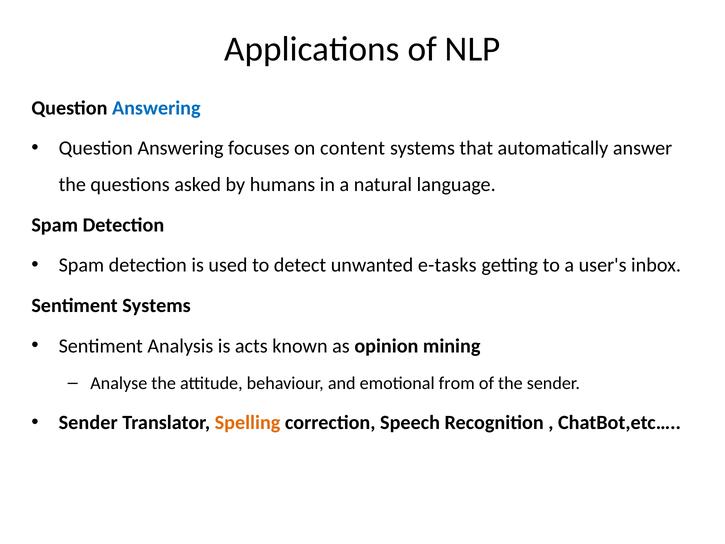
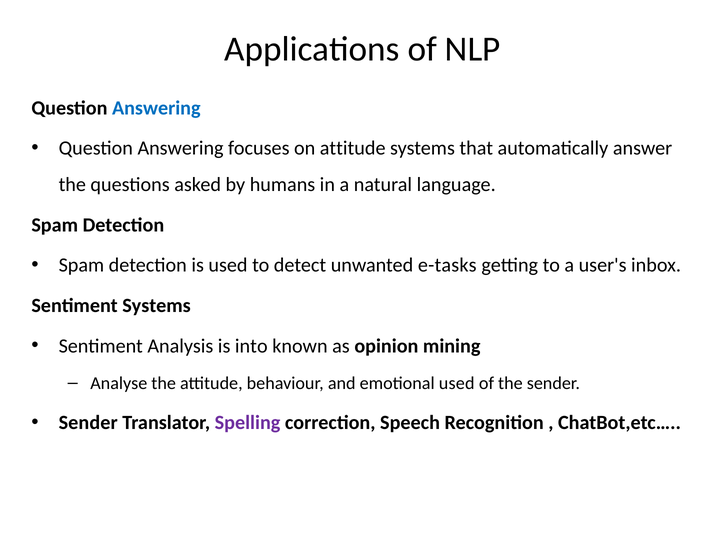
on content: content -> attitude
acts: acts -> into
emotional from: from -> used
Spelling colour: orange -> purple
